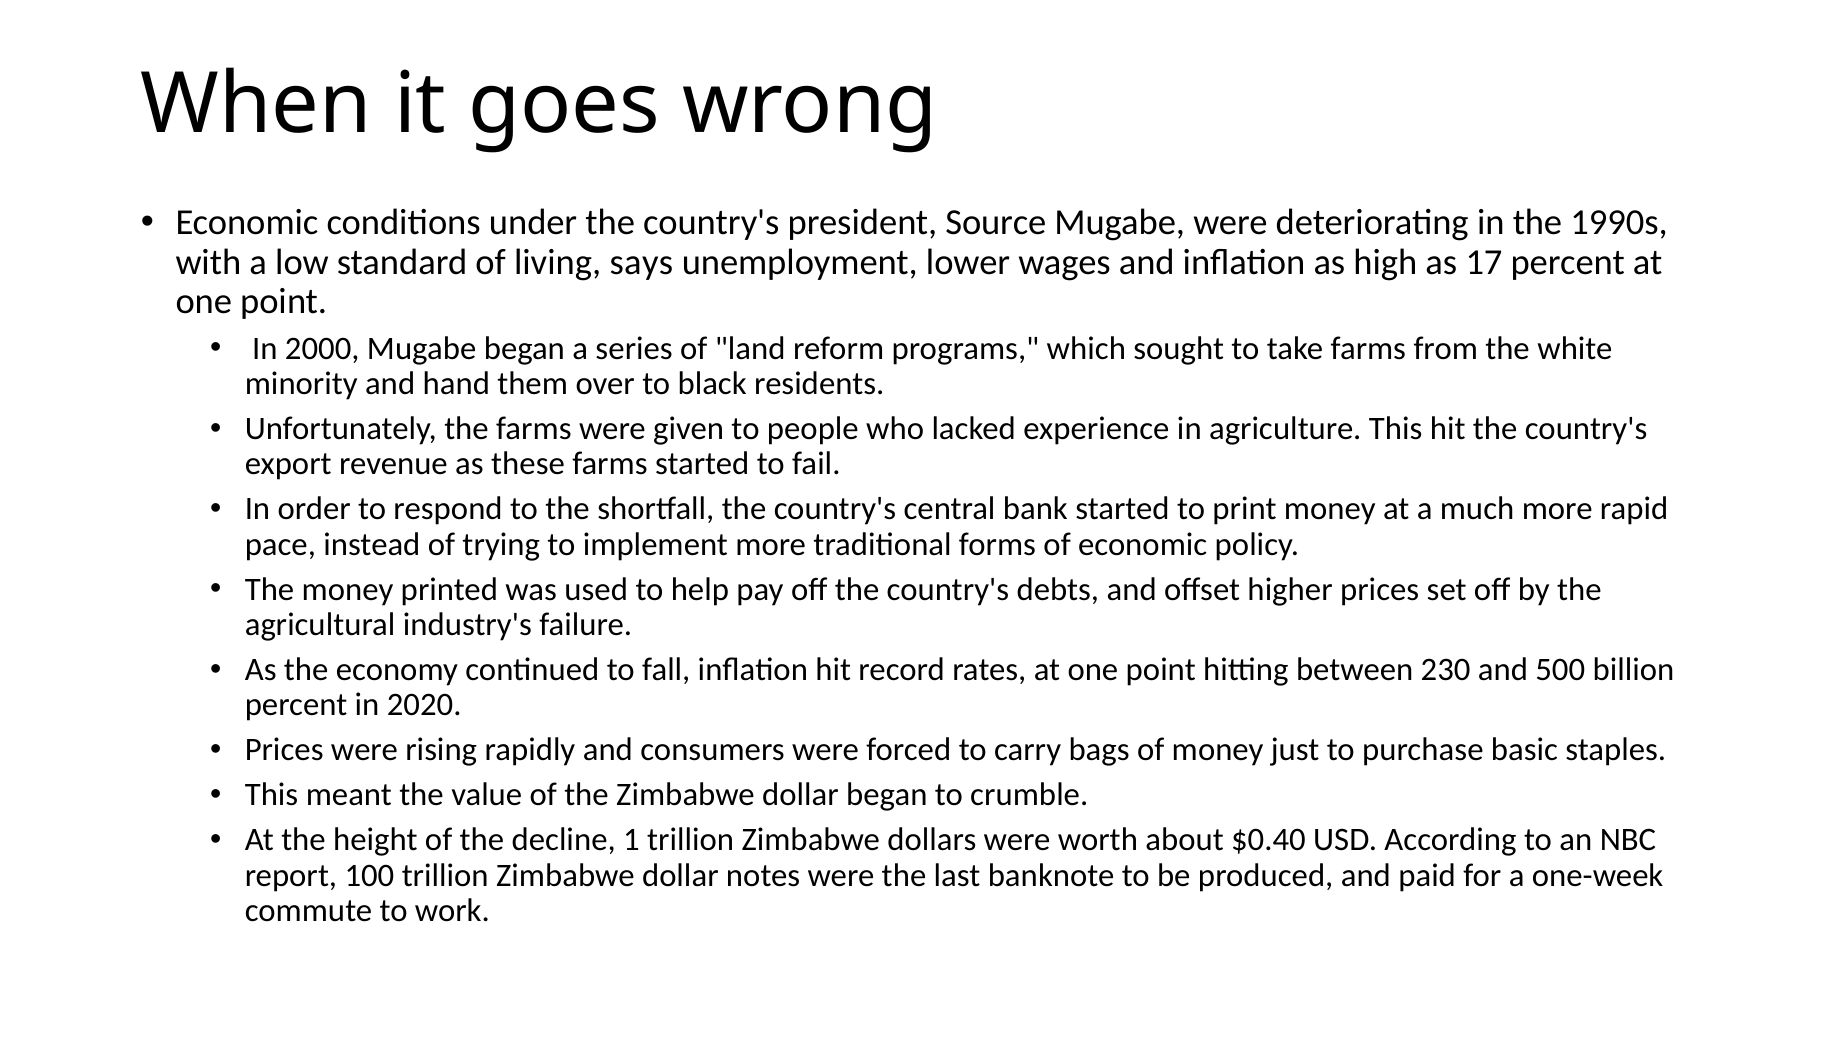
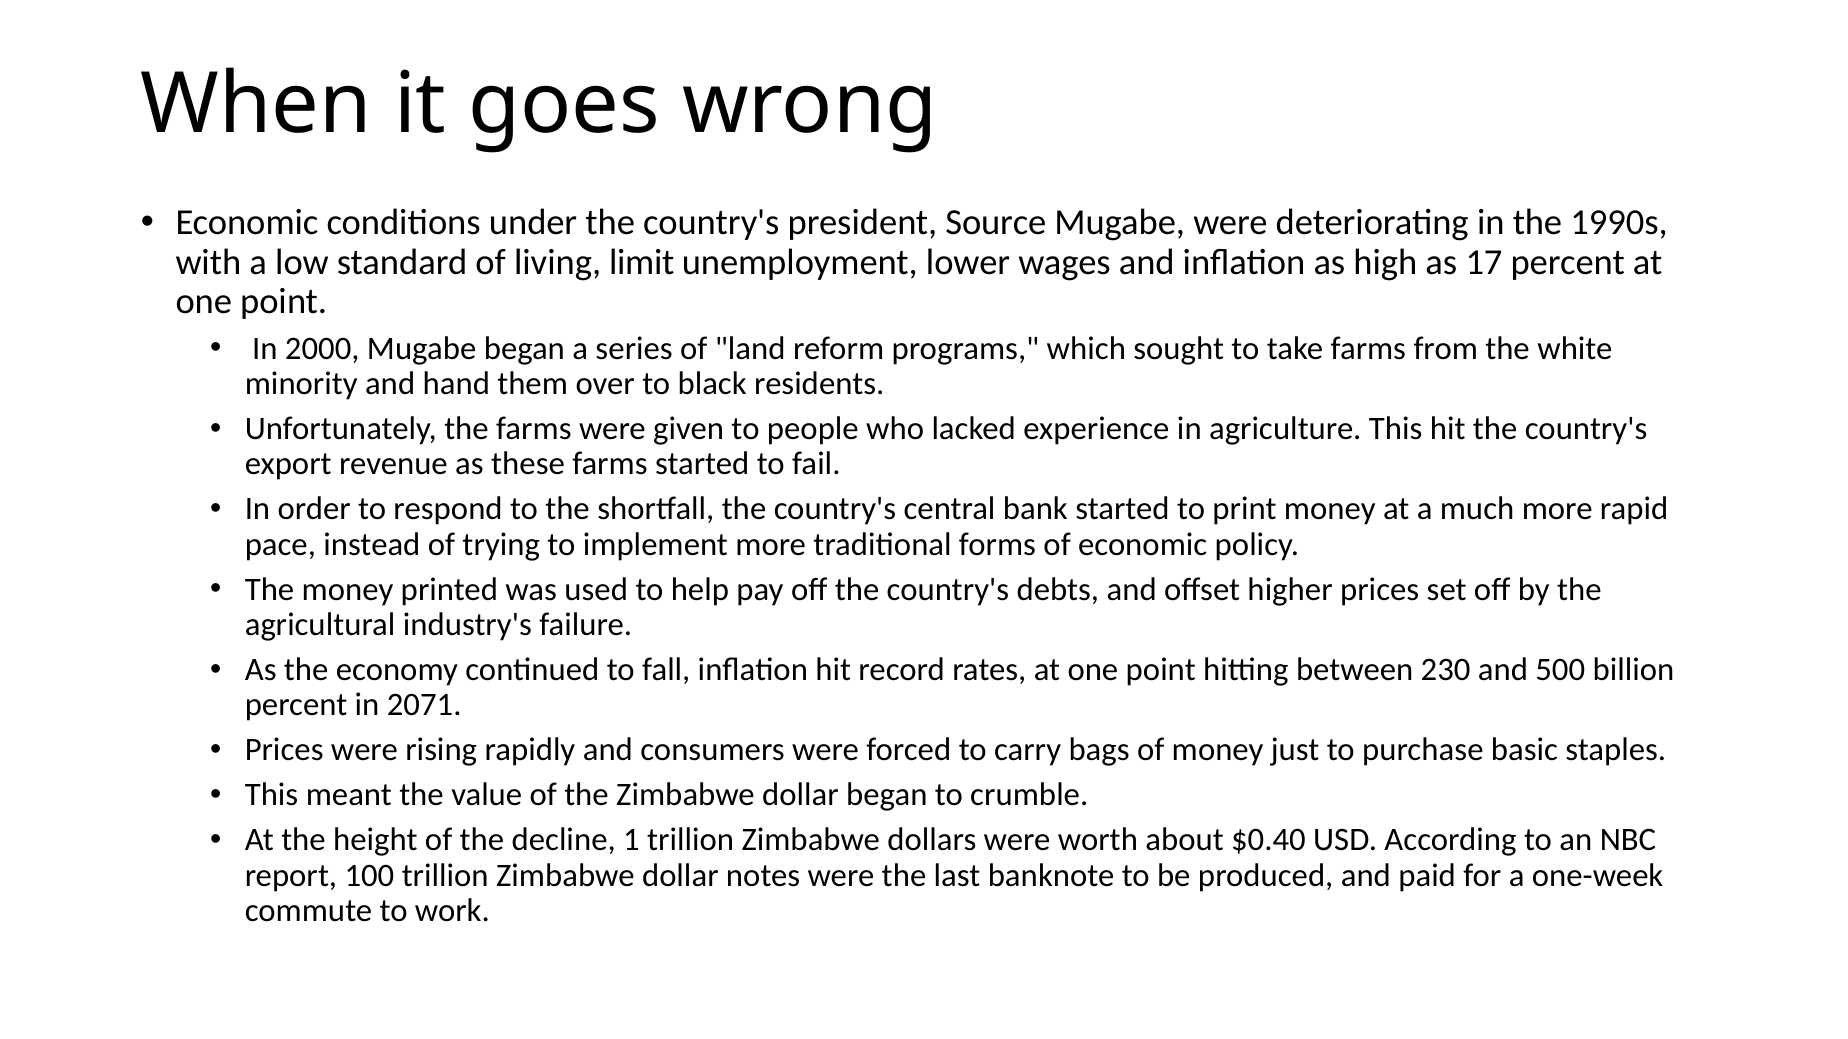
says: says -> limit
2020: 2020 -> 2071
